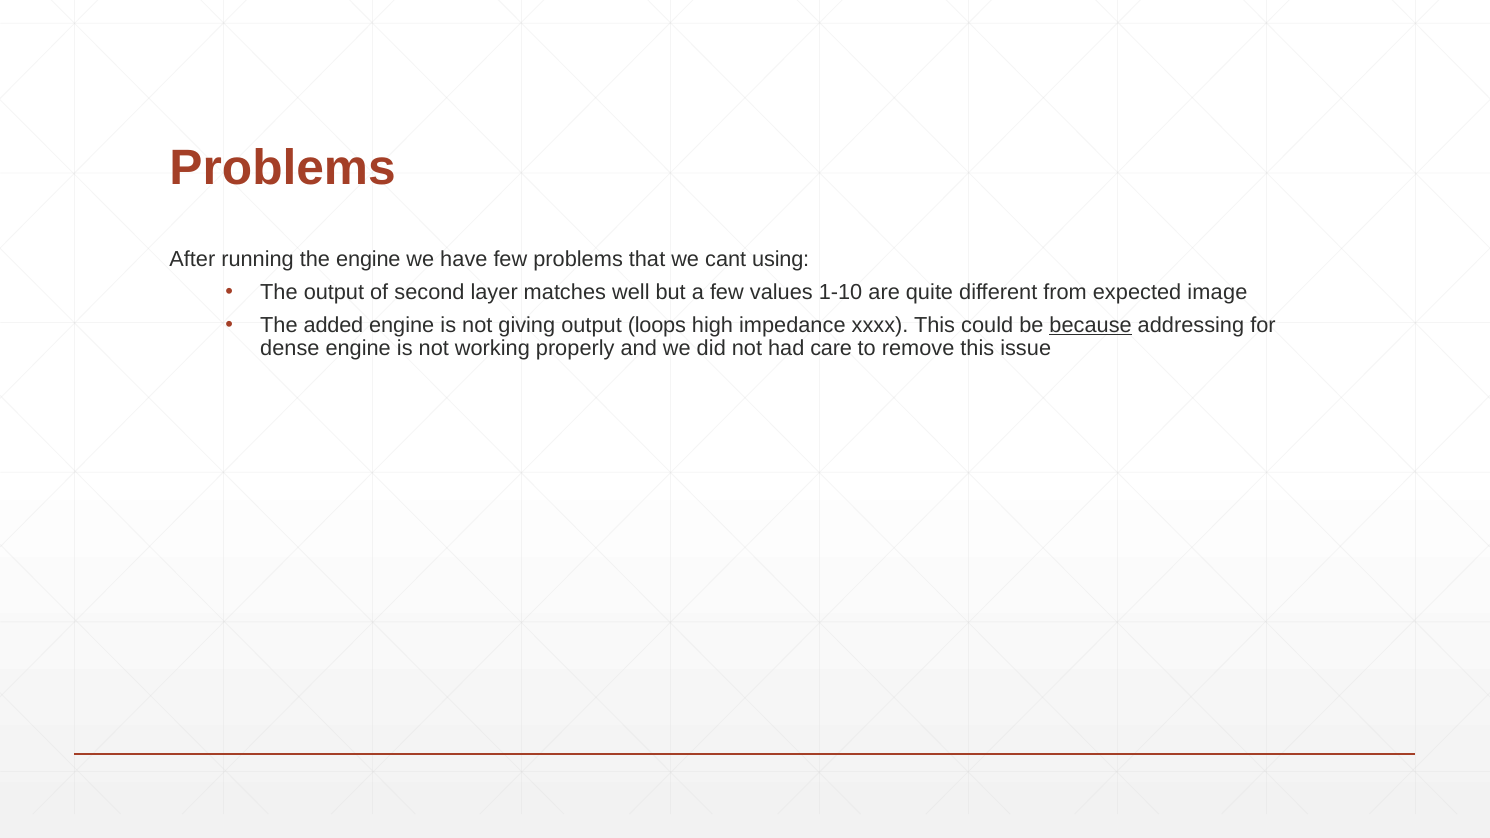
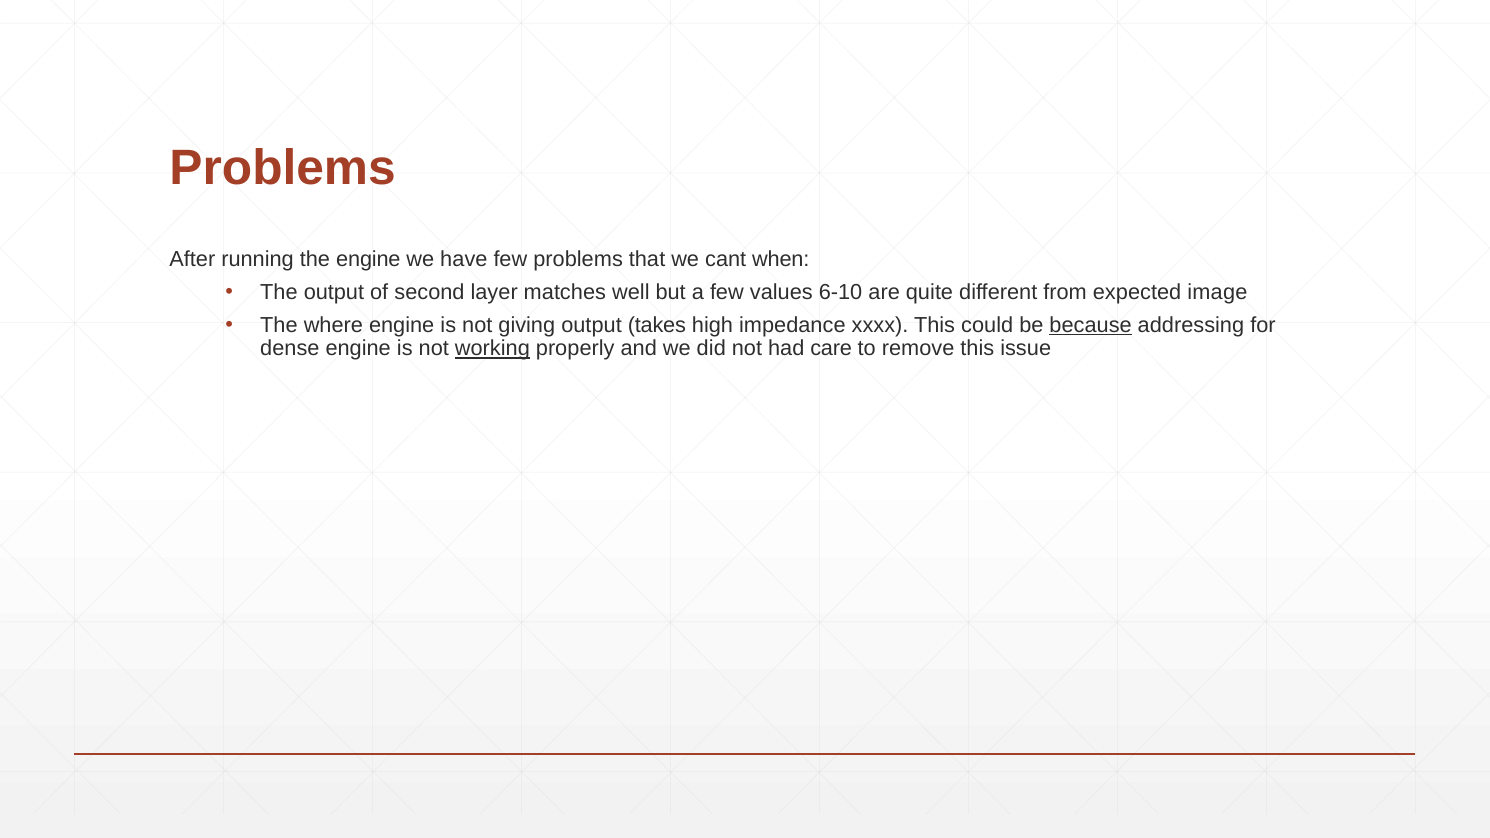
using: using -> when
1-10: 1-10 -> 6-10
added: added -> where
loops: loops -> takes
working underline: none -> present
